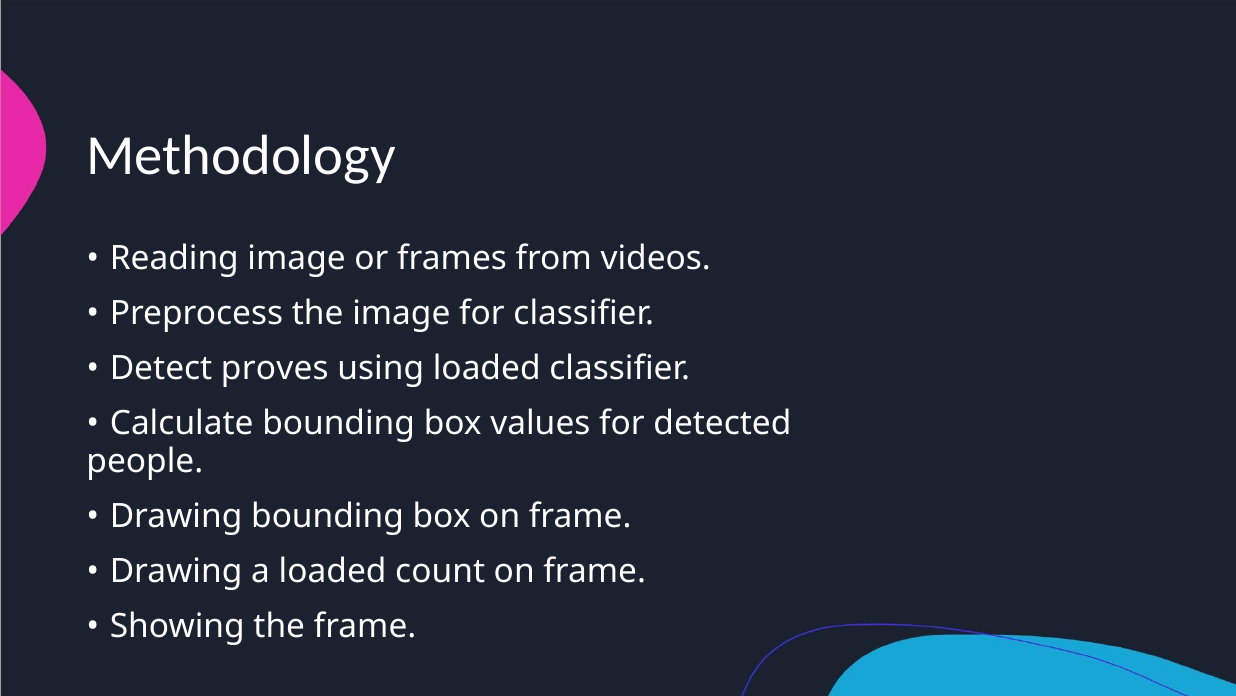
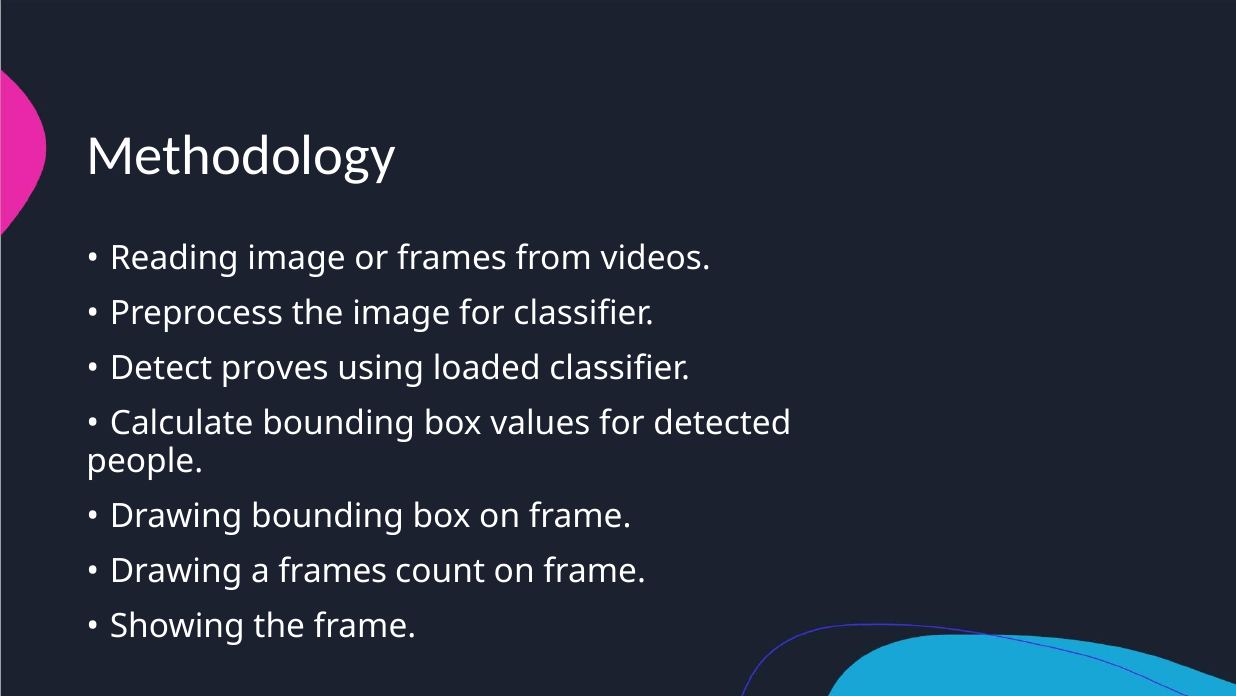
a loaded: loaded -> frames
